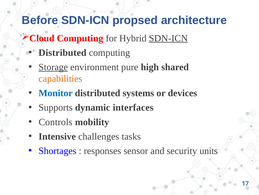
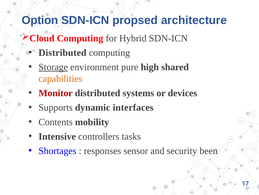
Before: Before -> Option
SDN-ICN at (168, 38) underline: present -> none
Monitor colour: blue -> red
Controls: Controls -> Contents
challenges: challenges -> controllers
units: units -> been
